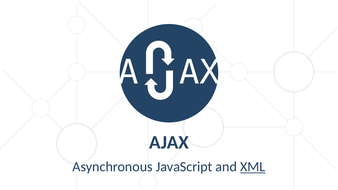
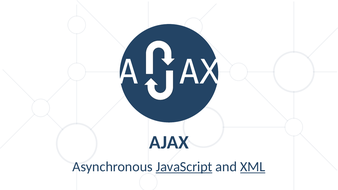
JavaScript underline: none -> present
